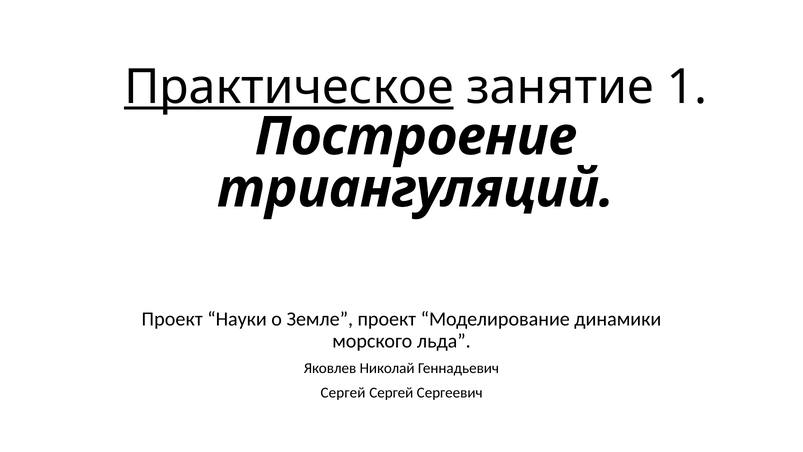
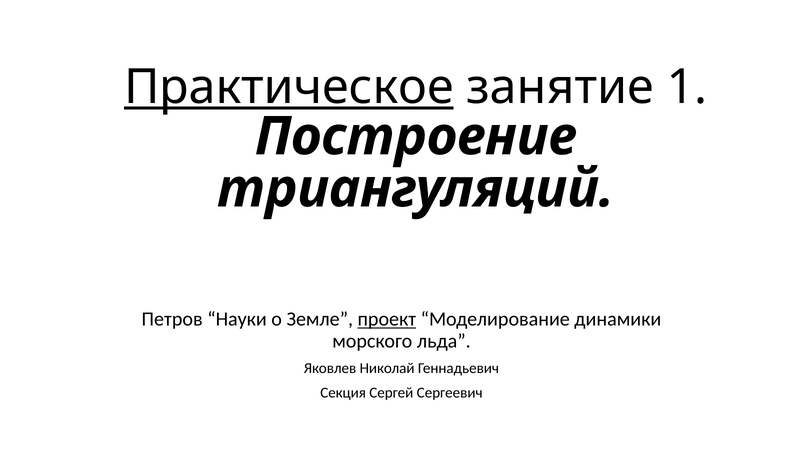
Проект at (172, 319): Проект -> Петров
проект at (387, 319) underline: none -> present
Сергей at (343, 393): Сергей -> Секция
